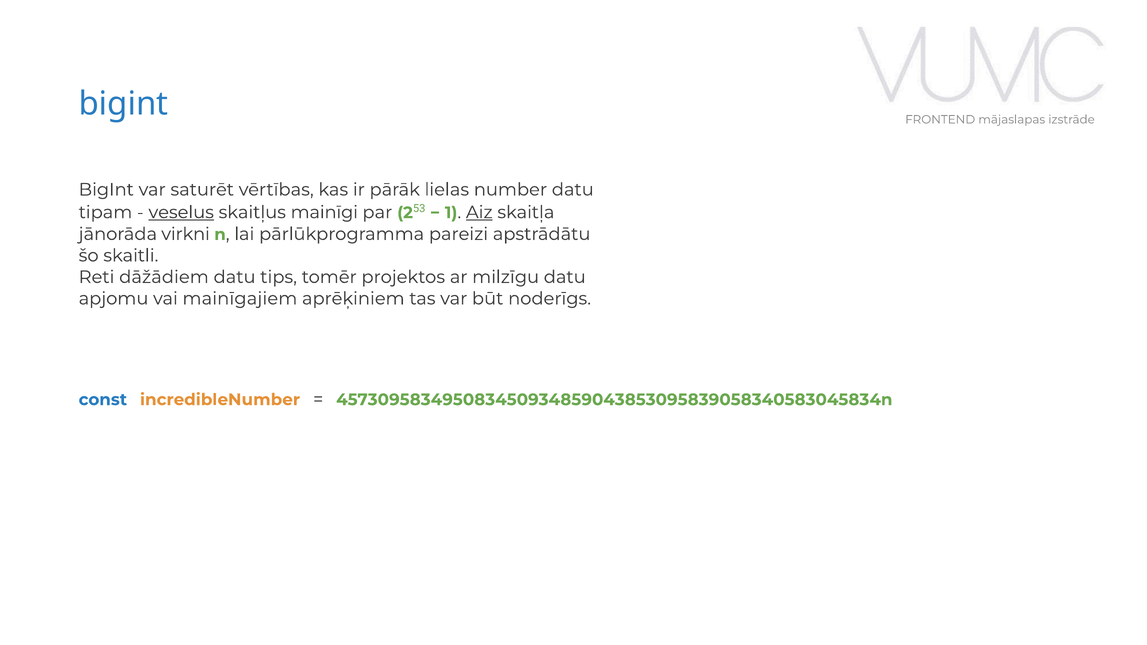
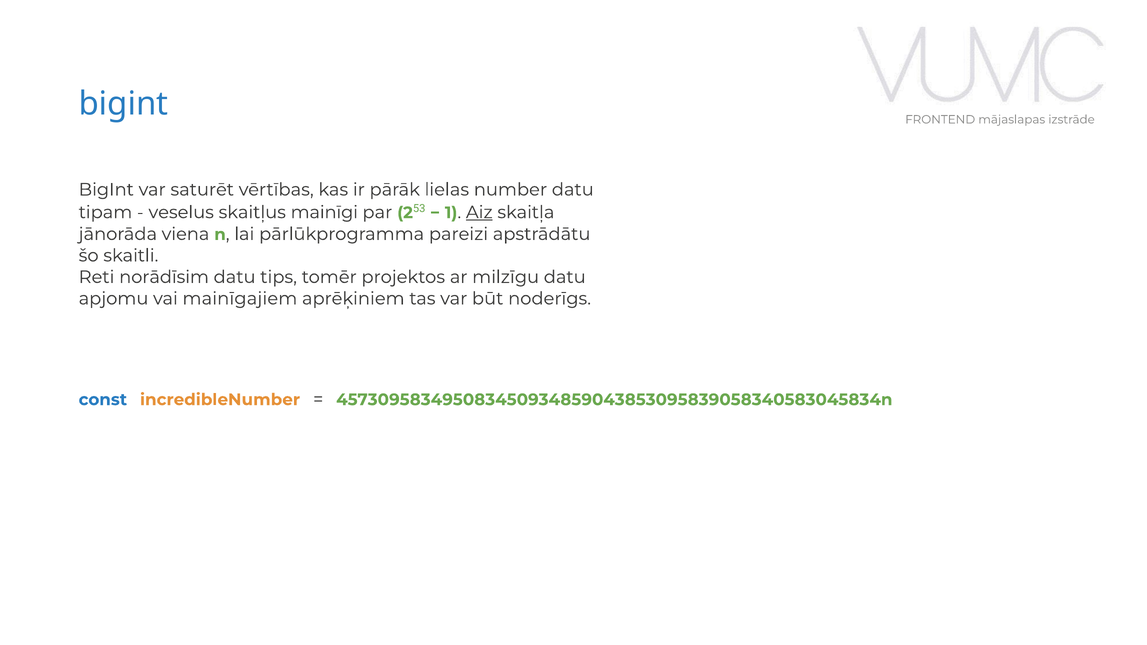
veselus underline: present -> none
virkni: virkni -> viena
dāžādiem: dāžādiem -> norādīsim
